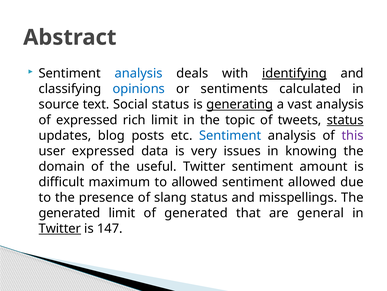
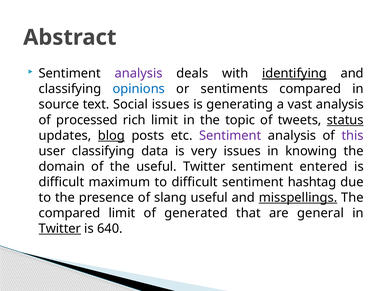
analysis at (139, 73) colour: blue -> purple
sentiments calculated: calculated -> compared
Social status: status -> issues
generating underline: present -> none
of expressed: expressed -> processed
blog underline: none -> present
Sentiment at (230, 135) colour: blue -> purple
user expressed: expressed -> classifying
amount: amount -> entered
to allowed: allowed -> difficult
sentiment allowed: allowed -> hashtag
slang status: status -> useful
misspellings underline: none -> present
generated at (69, 213): generated -> compared
147: 147 -> 640
